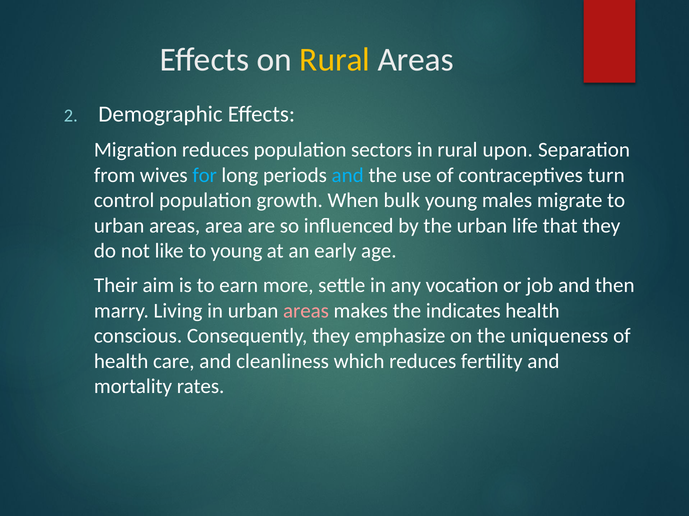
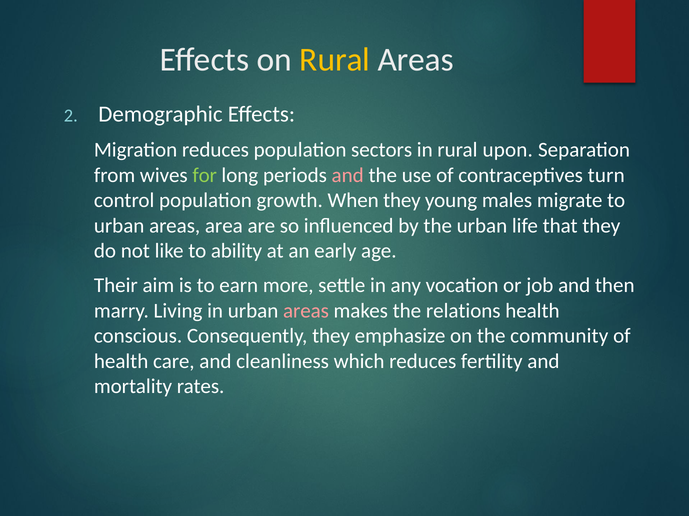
for colour: light blue -> light green
and at (348, 175) colour: light blue -> pink
When bulk: bulk -> they
to young: young -> ability
indicates: indicates -> relations
uniqueness: uniqueness -> community
